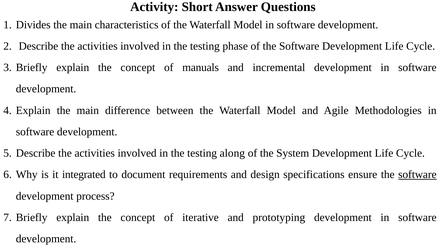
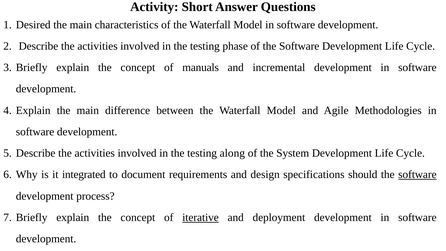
Divides: Divides -> Desired
ensure: ensure -> should
iterative underline: none -> present
prototyping: prototyping -> deployment
